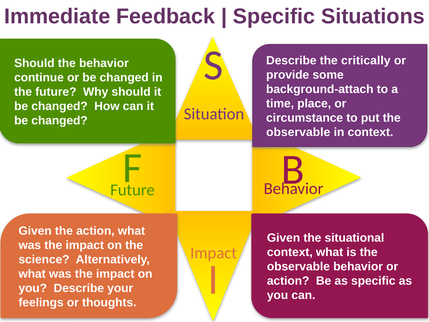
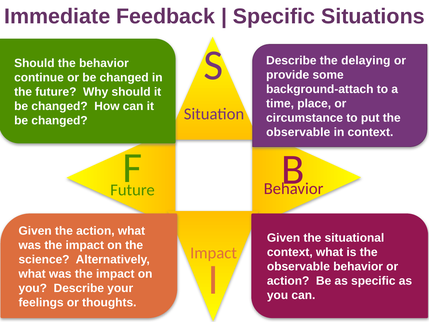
critically: critically -> delaying
